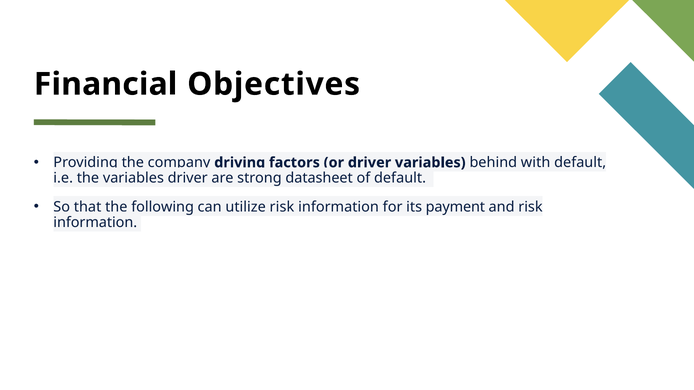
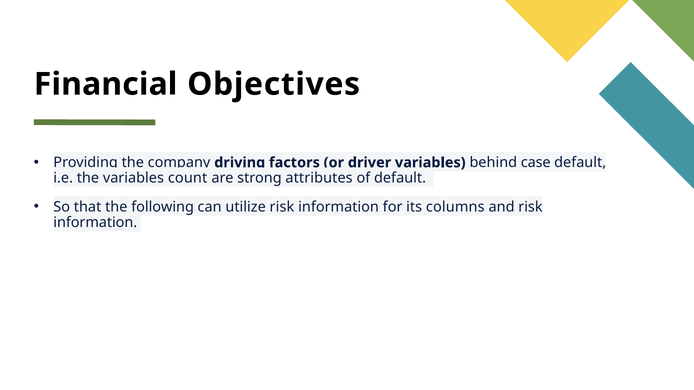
with: with -> case
variables driver: driver -> count
datasheet: datasheet -> attributes
payment: payment -> columns
